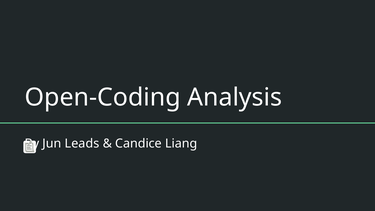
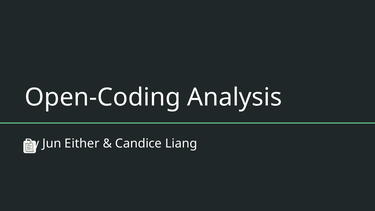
Leads: Leads -> Either
